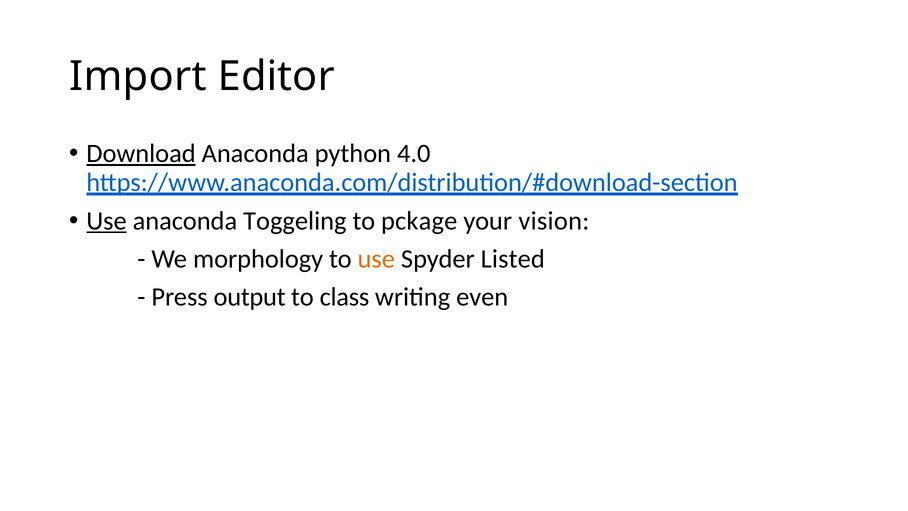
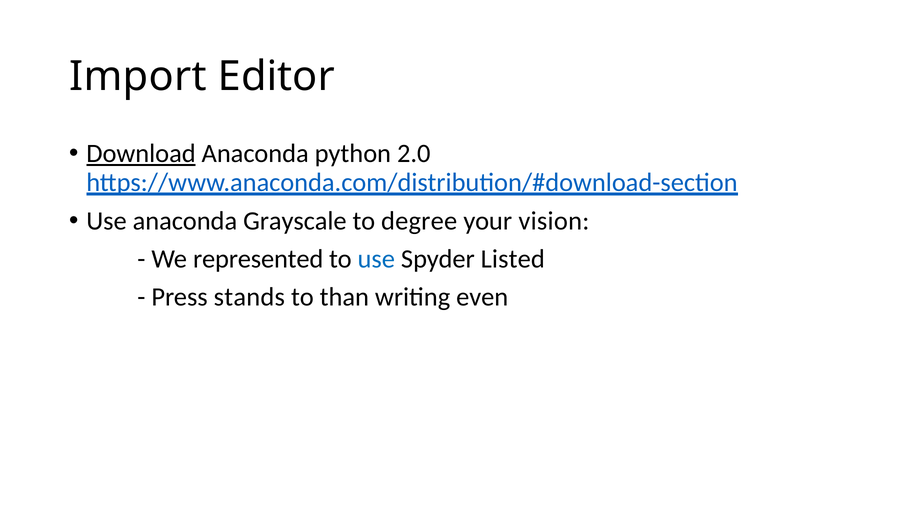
4.0: 4.0 -> 2.0
Use at (106, 221) underline: present -> none
Toggeling: Toggeling -> Grayscale
pckage: pckage -> degree
morphology: morphology -> represented
use at (376, 259) colour: orange -> blue
output: output -> stands
class: class -> than
